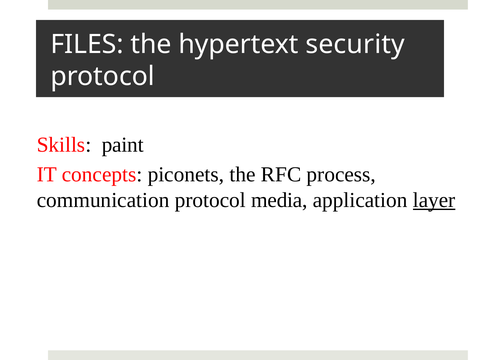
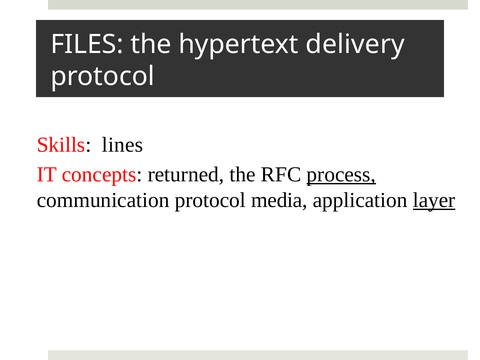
security: security -> delivery
paint: paint -> lines
piconets: piconets -> returned
process underline: none -> present
